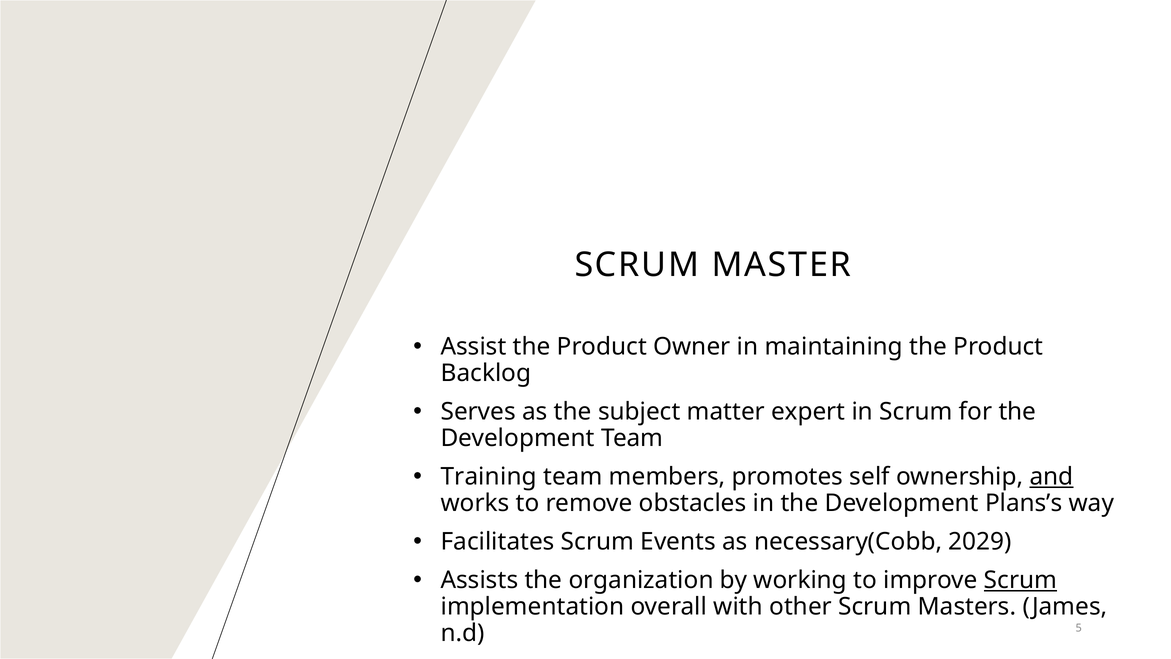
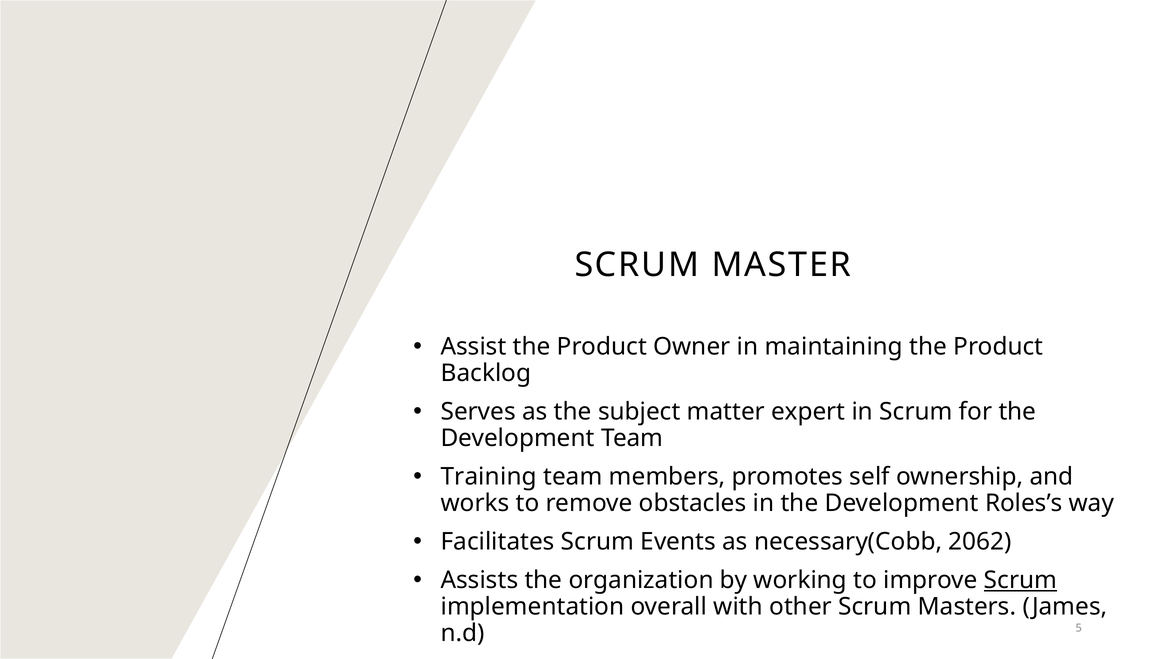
and underline: present -> none
Plans’s: Plans’s -> Roles’s
2029: 2029 -> 2062
